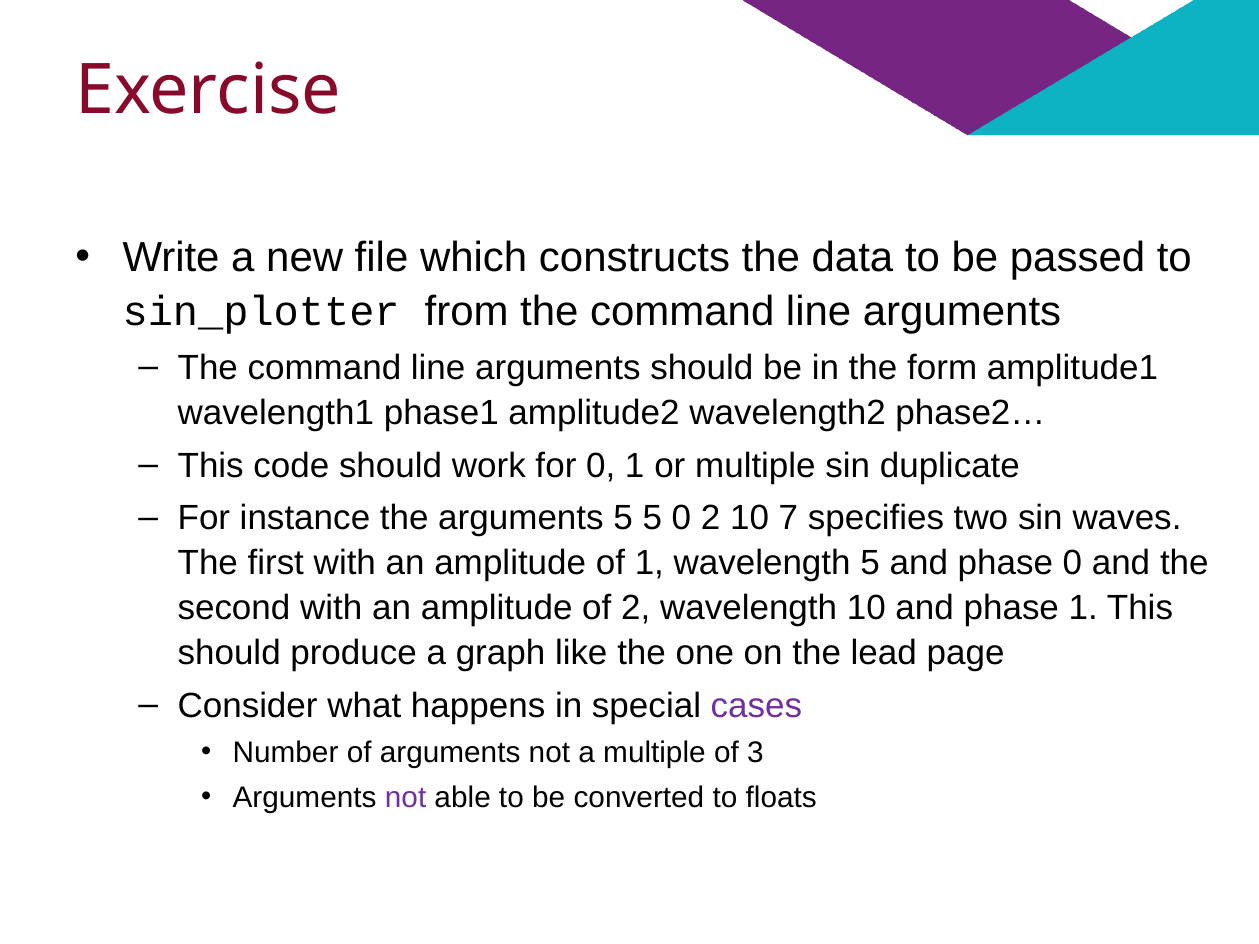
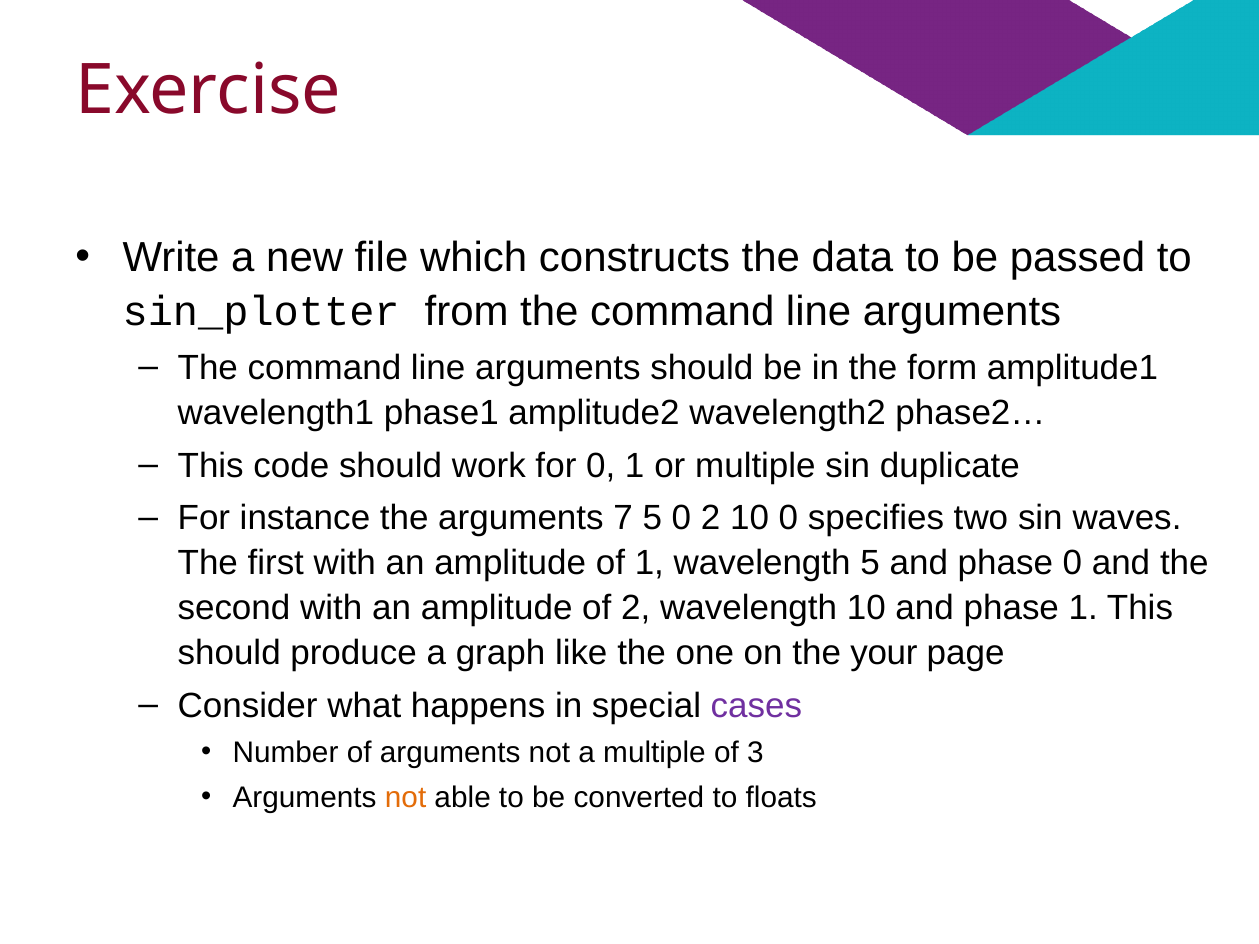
arguments 5: 5 -> 7
10 7: 7 -> 0
lead: lead -> your
not at (406, 797) colour: purple -> orange
